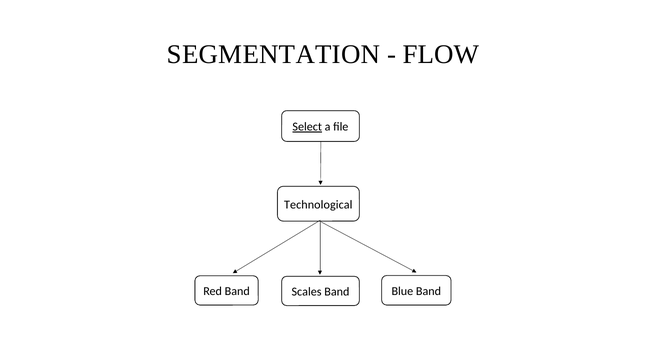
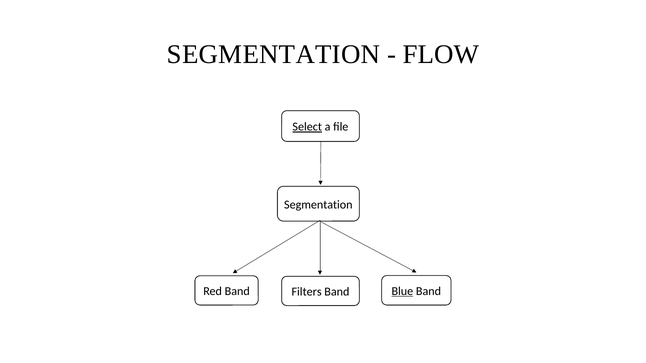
Technological at (318, 205): Technological -> Segmentation
Scales: Scales -> Filters
Blue underline: none -> present
